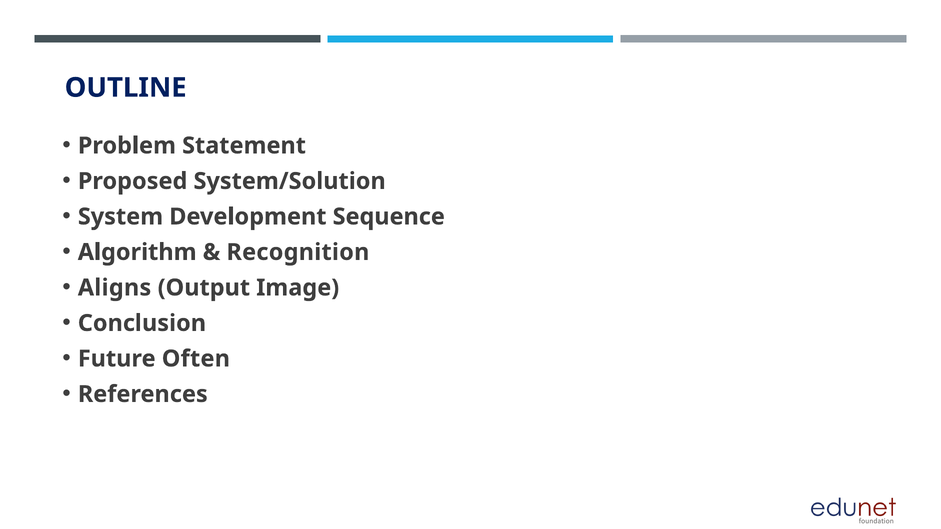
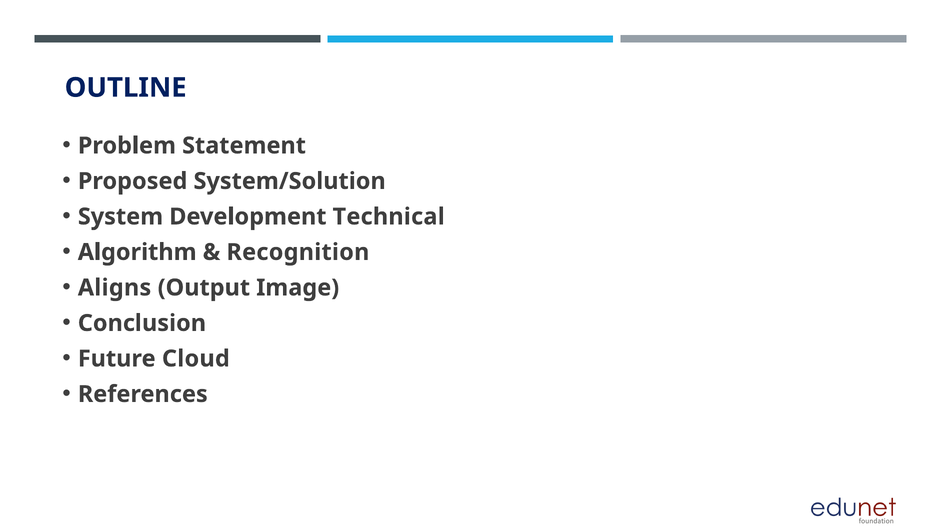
Sequence: Sequence -> Technical
Often: Often -> Cloud
